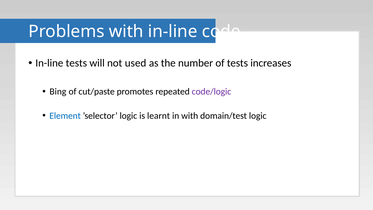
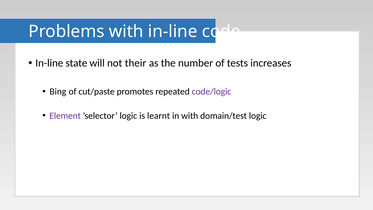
In-line tests: tests -> state
used: used -> their
Element colour: blue -> purple
